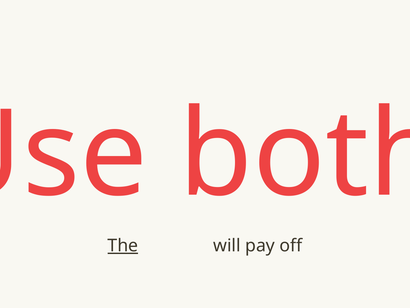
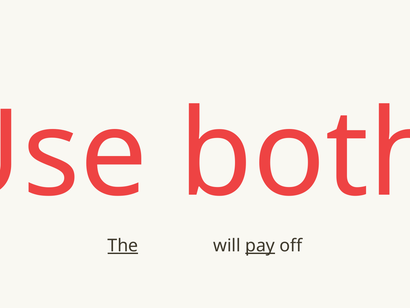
pay underline: none -> present
